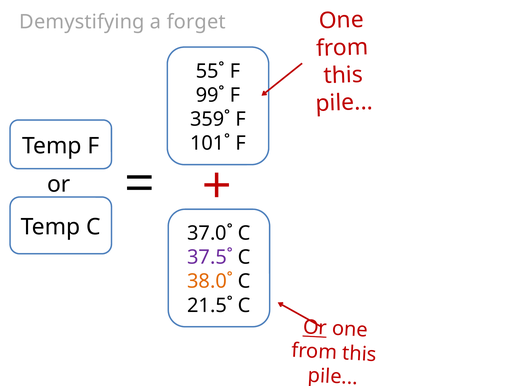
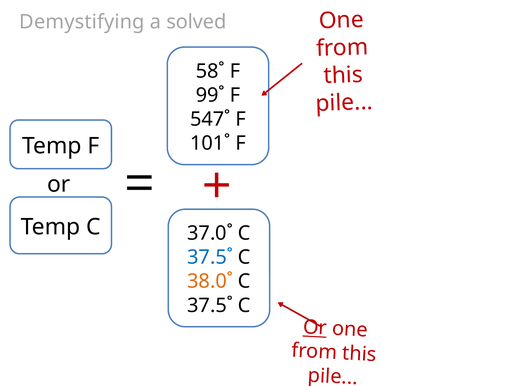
forget: forget -> solved
55˚: 55˚ -> 58˚
359˚: 359˚ -> 547˚
37.5˚ at (210, 258) colour: purple -> blue
21.5˚ at (210, 306): 21.5˚ -> 37.5˚
